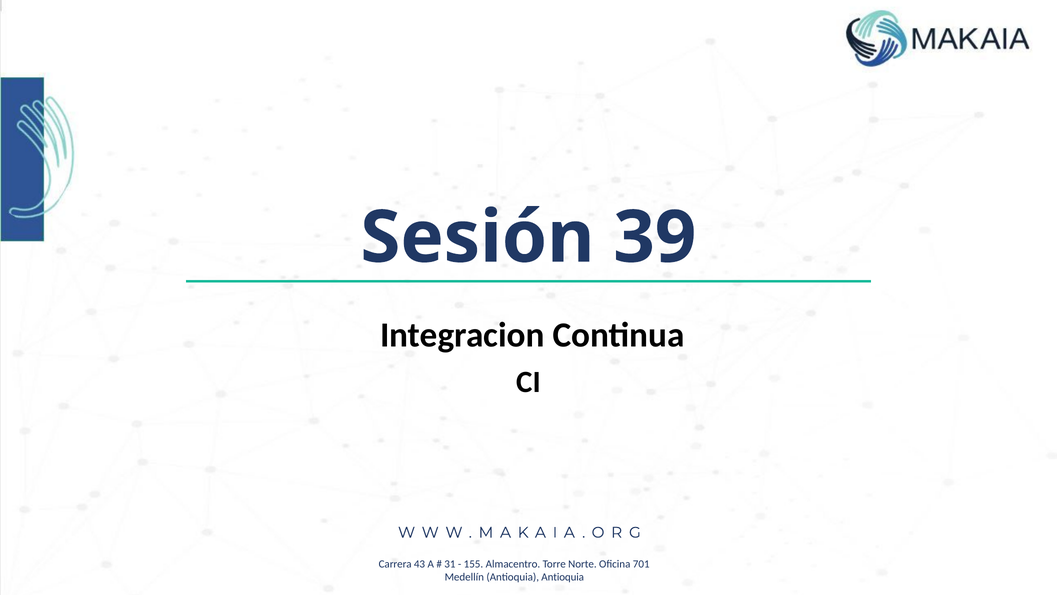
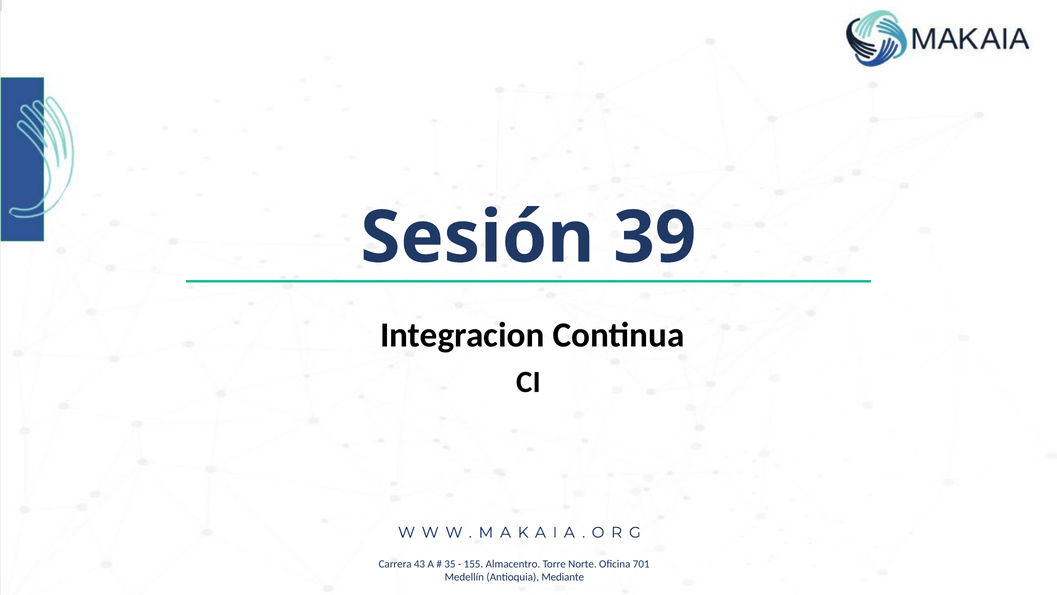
31: 31 -> 35
Antioquia Antioquia: Antioquia -> Mediante
